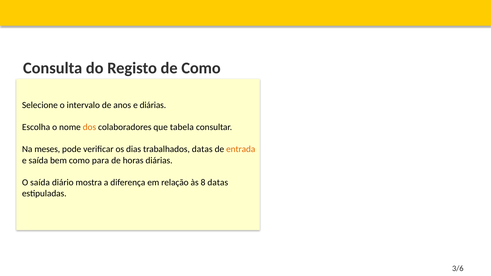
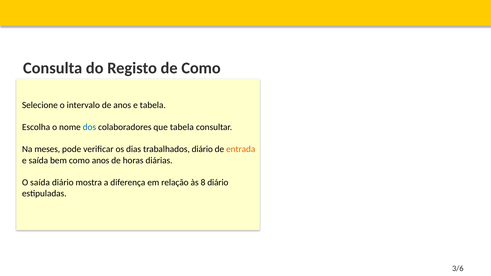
e diárias: diárias -> tabela
dos colour: orange -> blue
trabalhados datas: datas -> diário
como para: para -> anos
8 datas: datas -> diário
